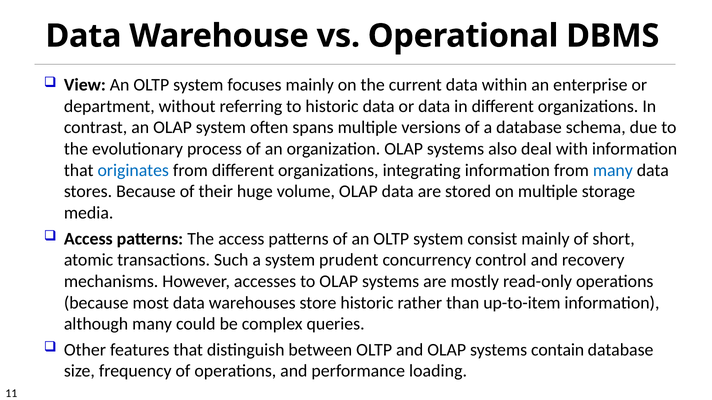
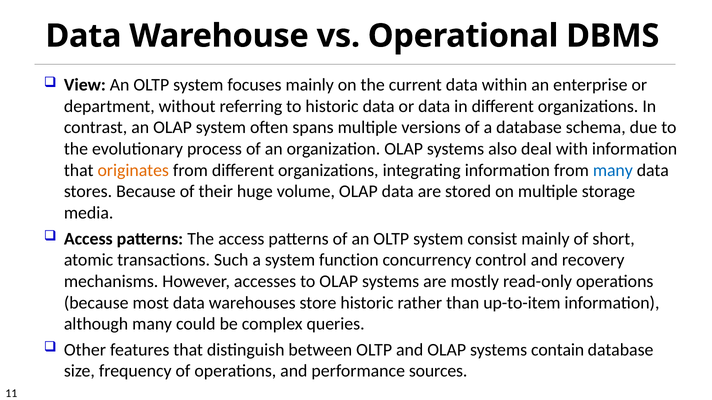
originates colour: blue -> orange
prudent: prudent -> function
loading: loading -> sources
